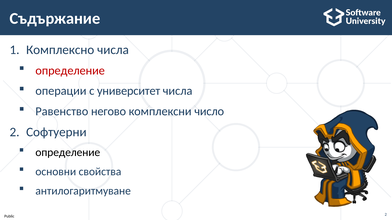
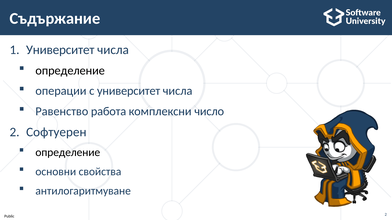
Комплексно at (60, 50): Комплексно -> Университет
определение at (70, 71) colour: red -> black
негово: негово -> работа
Софтуерни: Софтуерни -> Софтуерен
